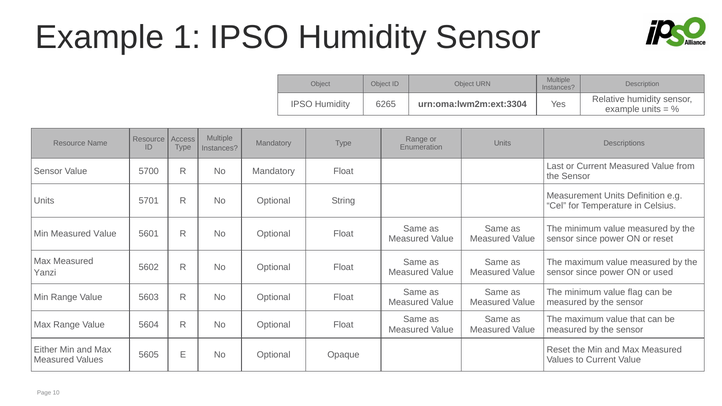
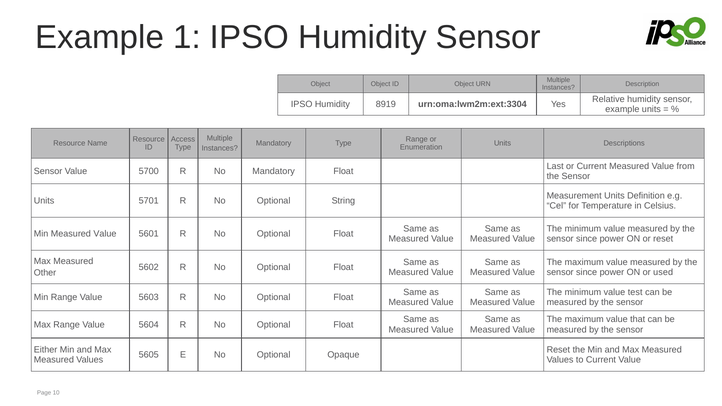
6265: 6265 -> 8919
Yanzi: Yanzi -> Other
flag: flag -> test
